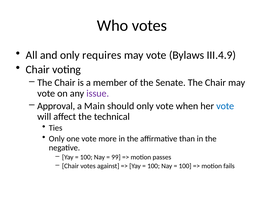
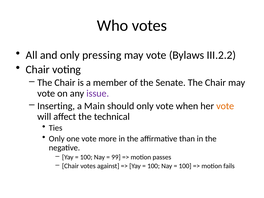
requires: requires -> pressing
III.4.9: III.4.9 -> III.2.2
Approval: Approval -> Inserting
vote at (225, 106) colour: blue -> orange
